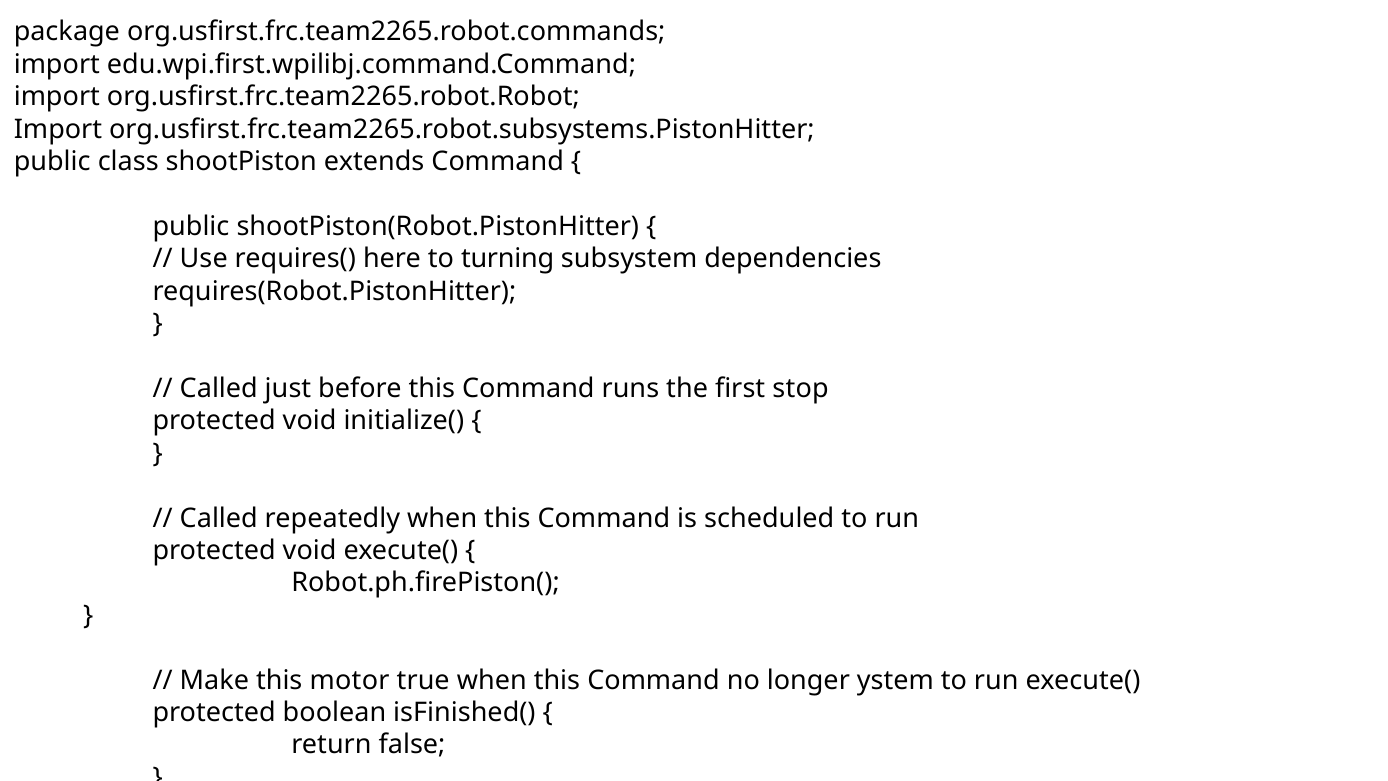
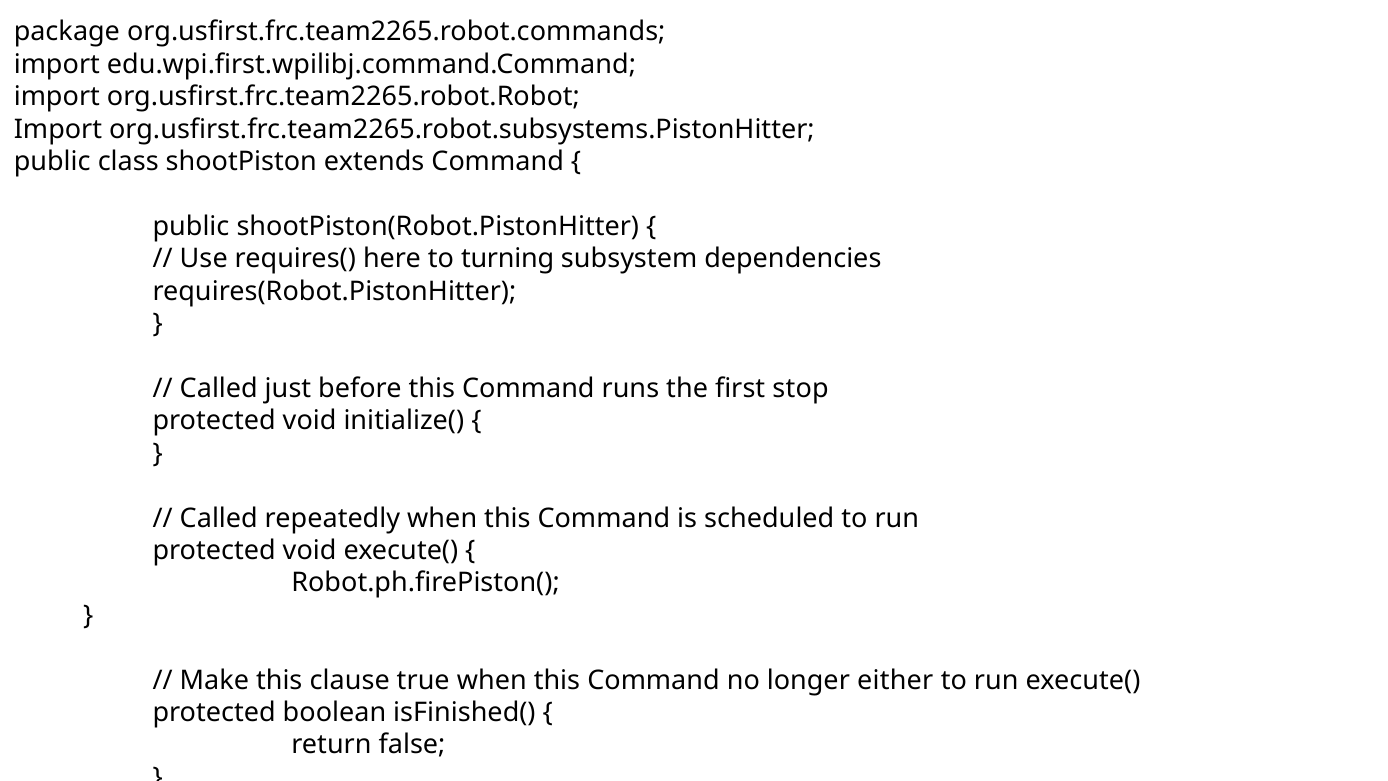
motor: motor -> clause
ystem: ystem -> either
